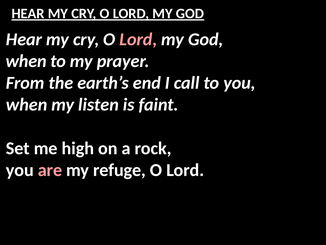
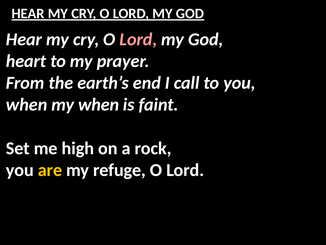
when at (26, 61): when -> heart
my listen: listen -> when
are colour: pink -> yellow
